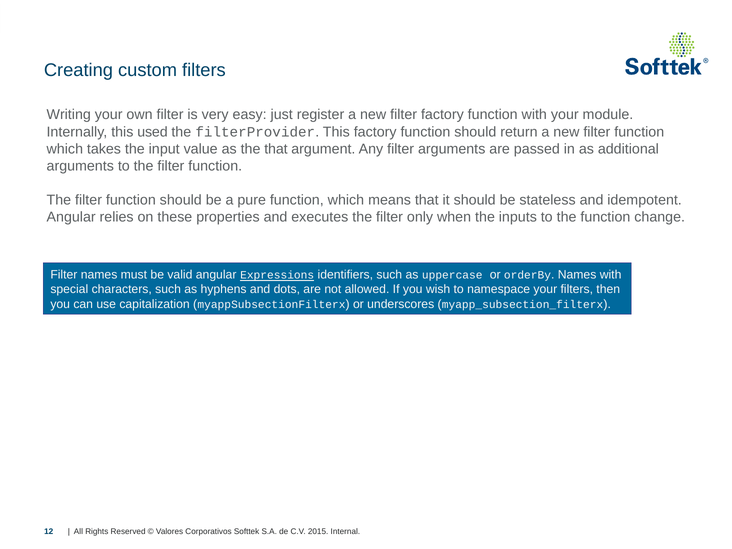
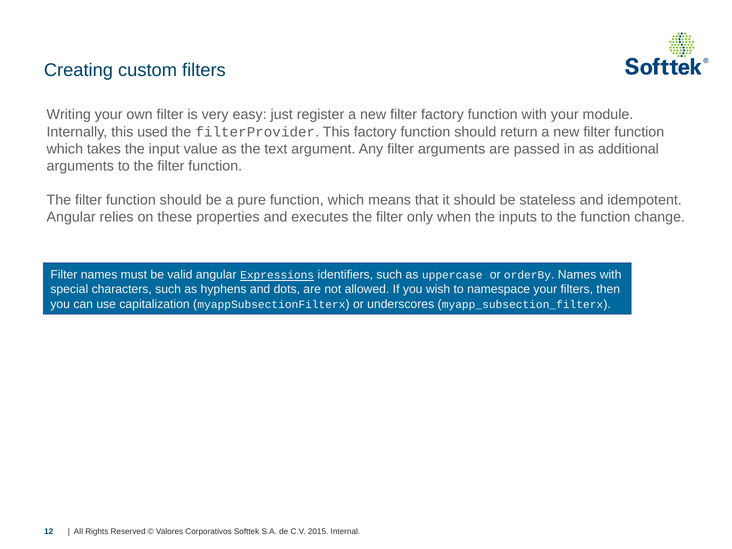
the that: that -> text
